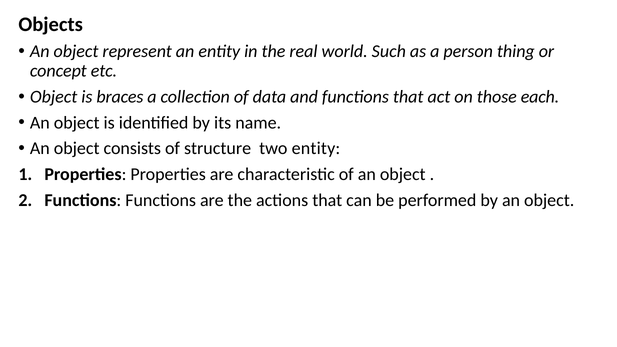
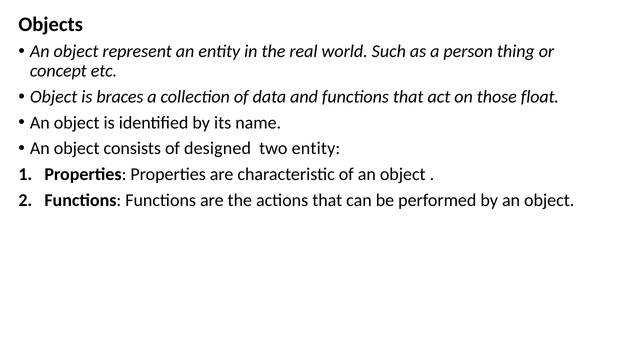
each: each -> float
structure: structure -> designed
